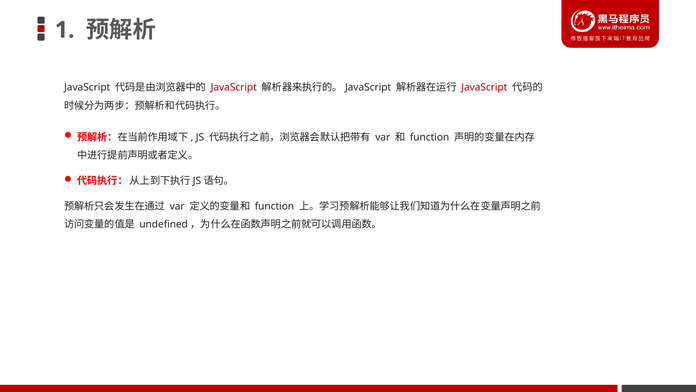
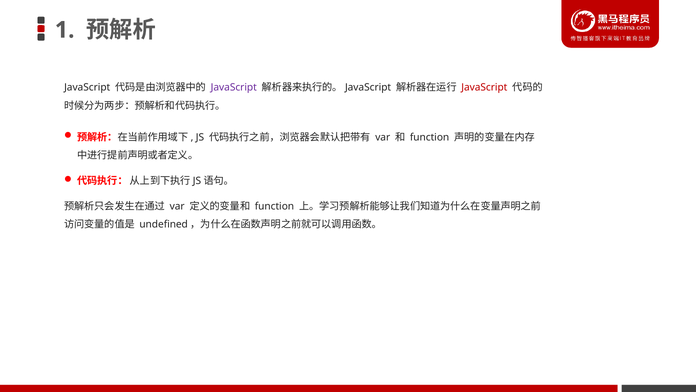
JavaScript at (234, 87) colour: red -> purple
